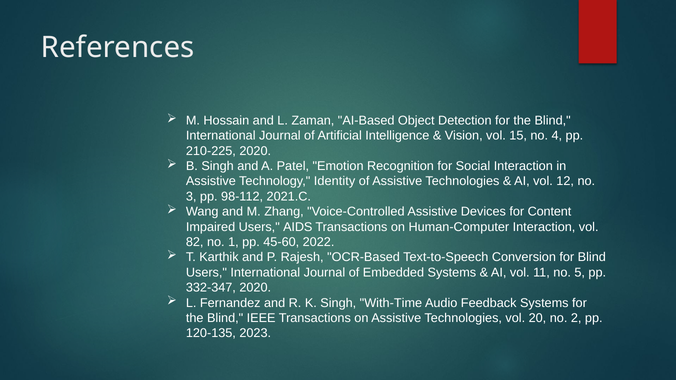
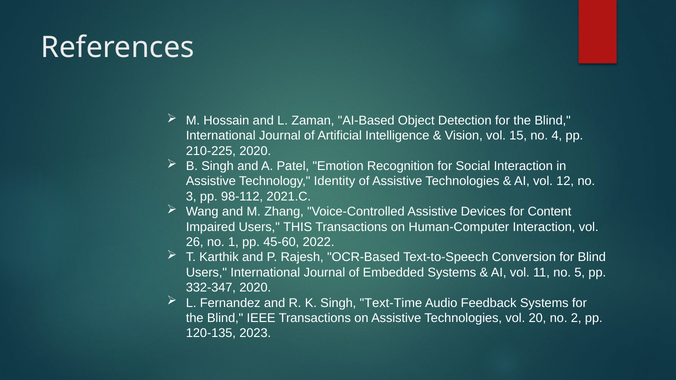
AIDS: AIDS -> THIS
82: 82 -> 26
With-Time: With-Time -> Text-Time
